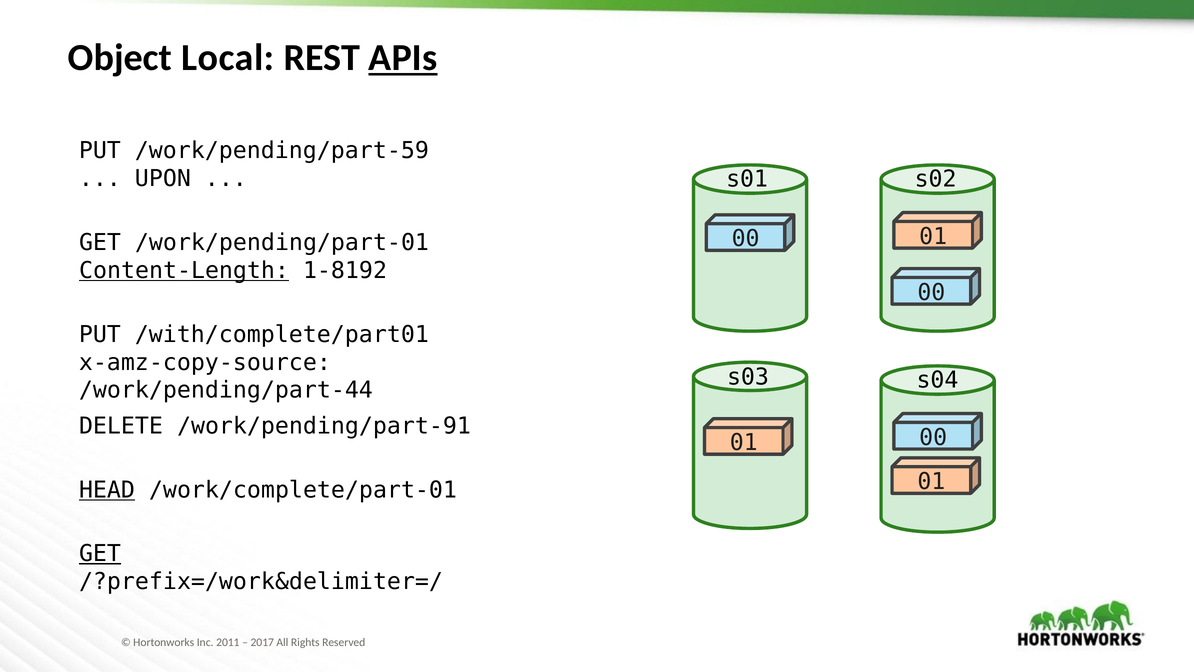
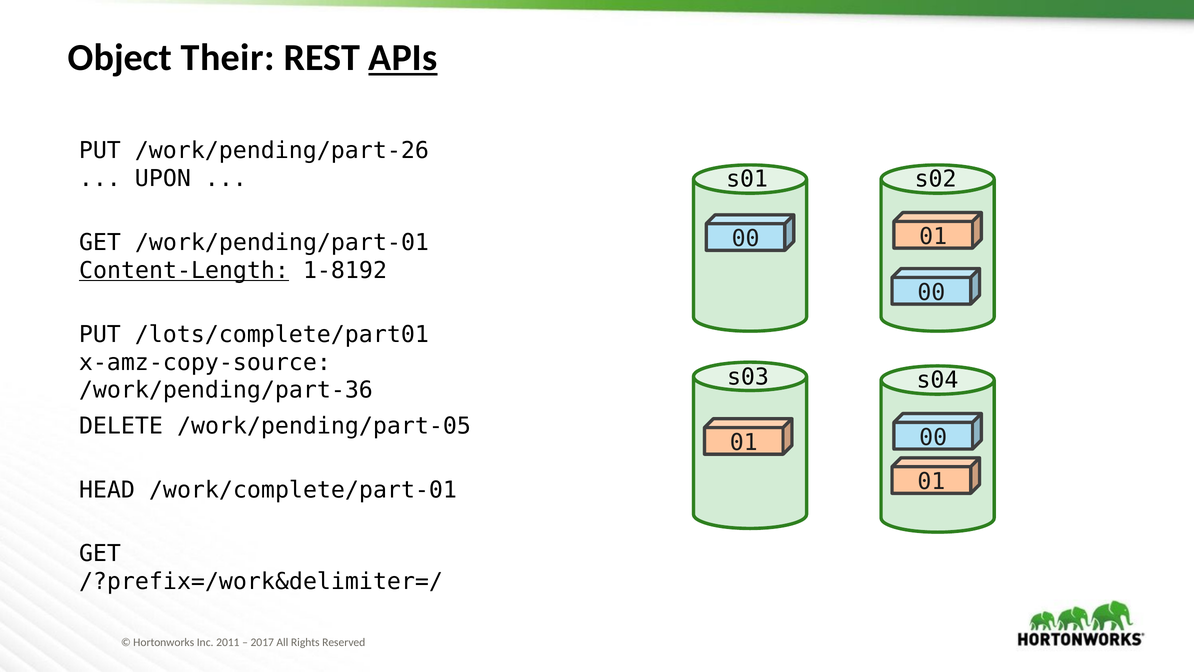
Local: Local -> Their
/work/pending/part-59: /work/pending/part-59 -> /work/pending/part-26
/with/complete/part01: /with/complete/part01 -> /lots/complete/part01
/work/pending/part-44: /work/pending/part-44 -> /work/pending/part-36
/work/pending/part-91: /work/pending/part-91 -> /work/pending/part-05
HEAD underline: present -> none
GET at (100, 553) underline: present -> none
